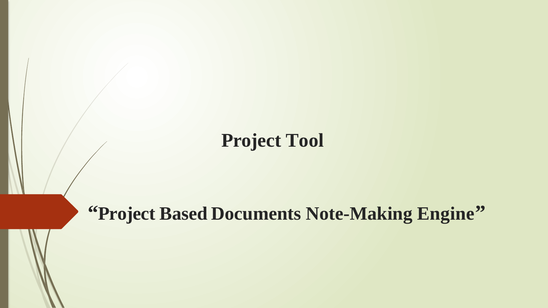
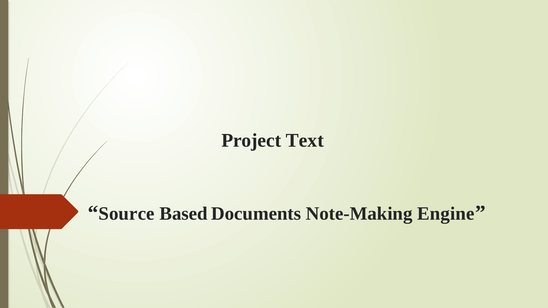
Tool: Tool -> Text
Project at (127, 214): Project -> Source
